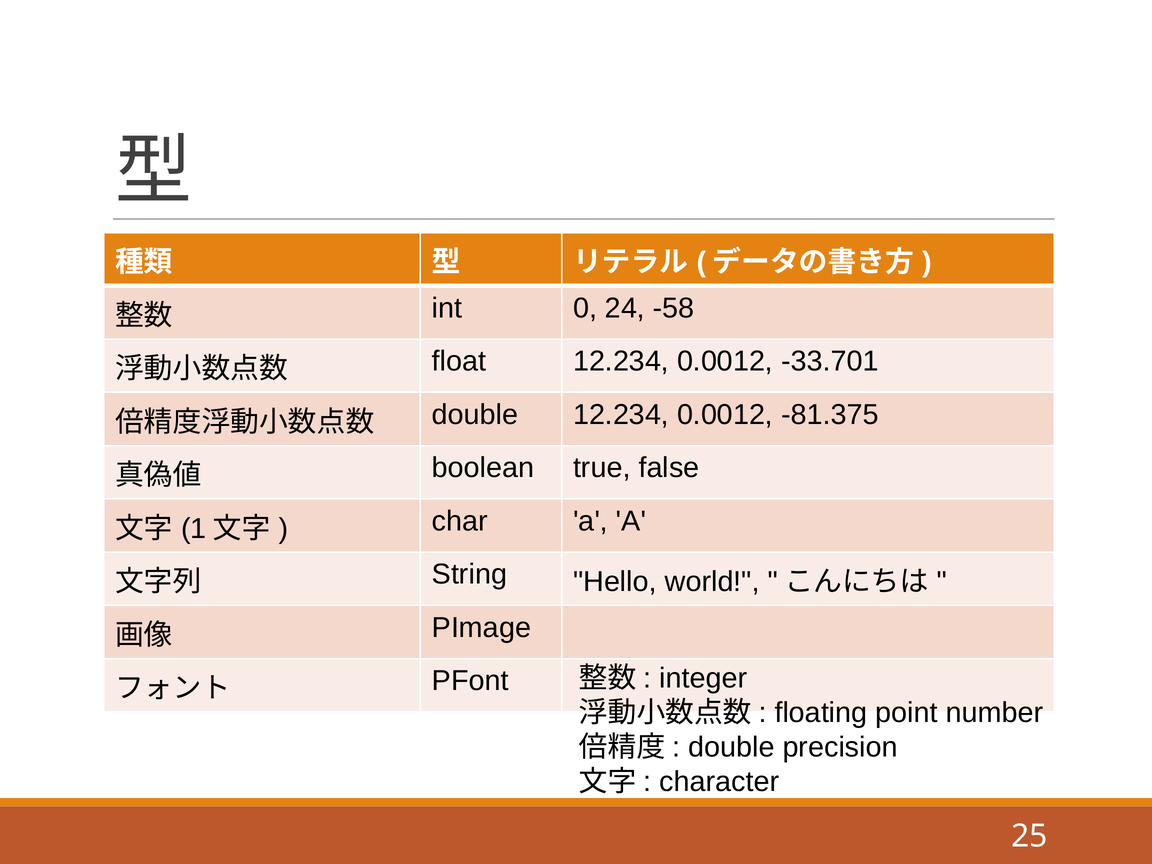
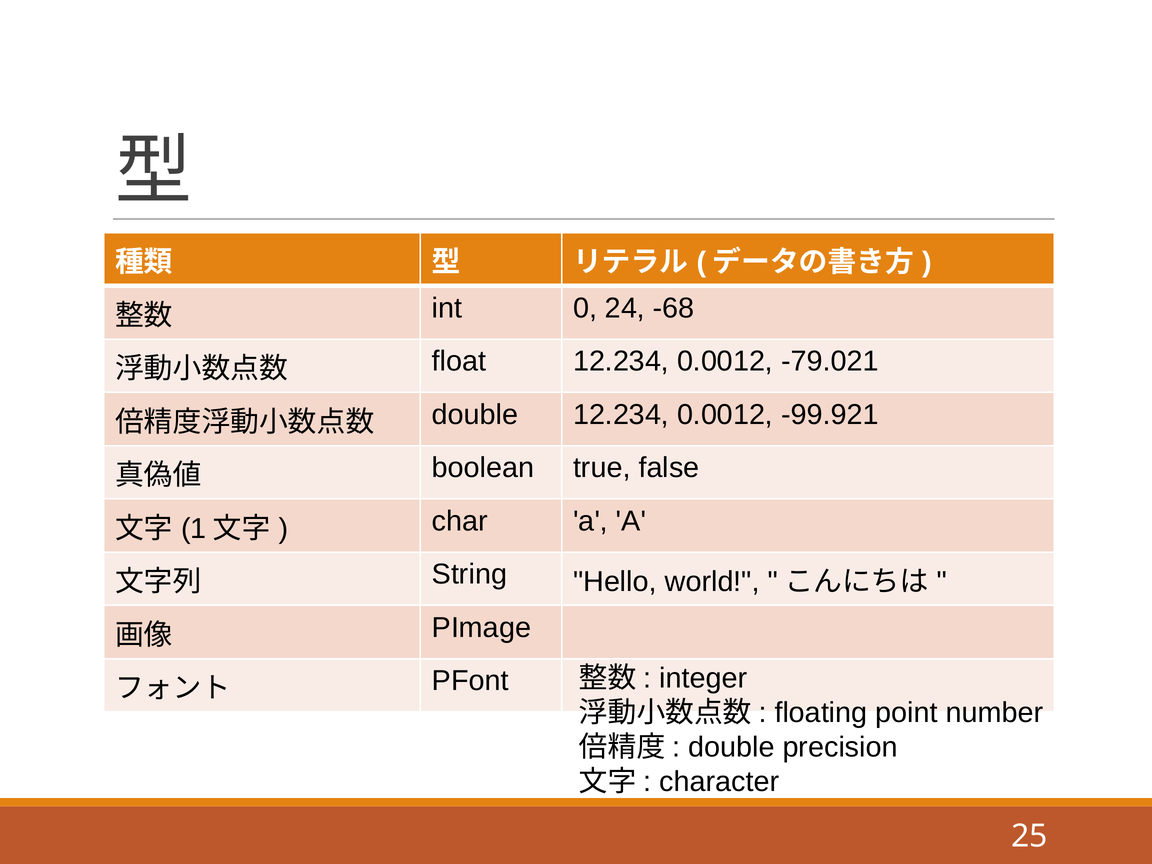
-58: -58 -> -68
-33.701: -33.701 -> -79.021
-81.375: -81.375 -> -99.921
